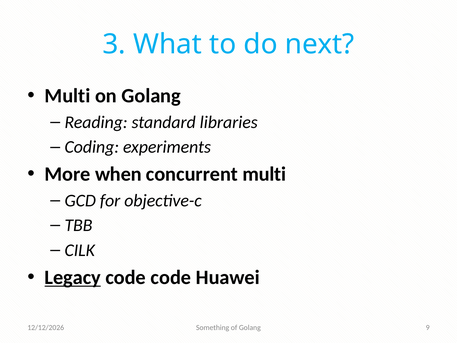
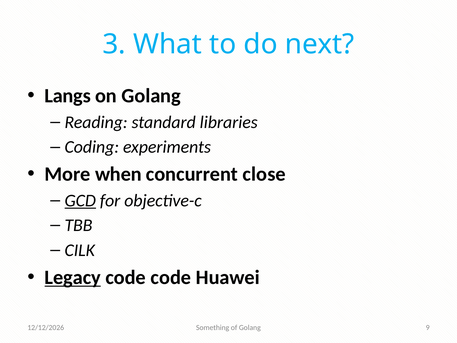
Multi at (67, 96): Multi -> Langs
concurrent multi: multi -> close
GCD underline: none -> present
